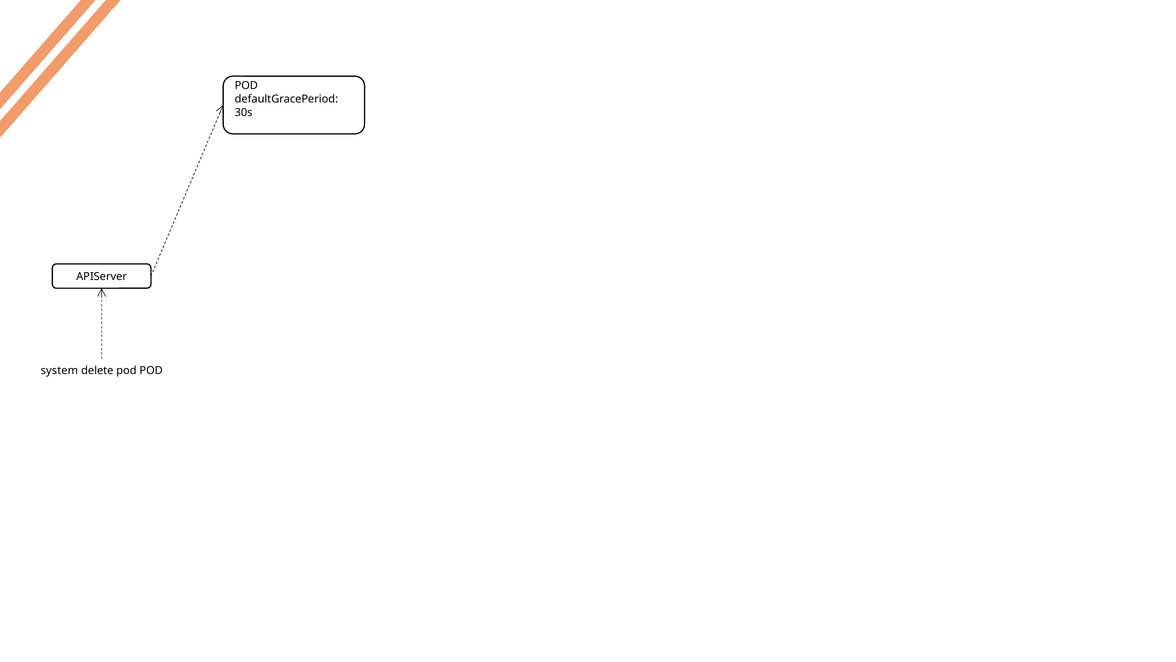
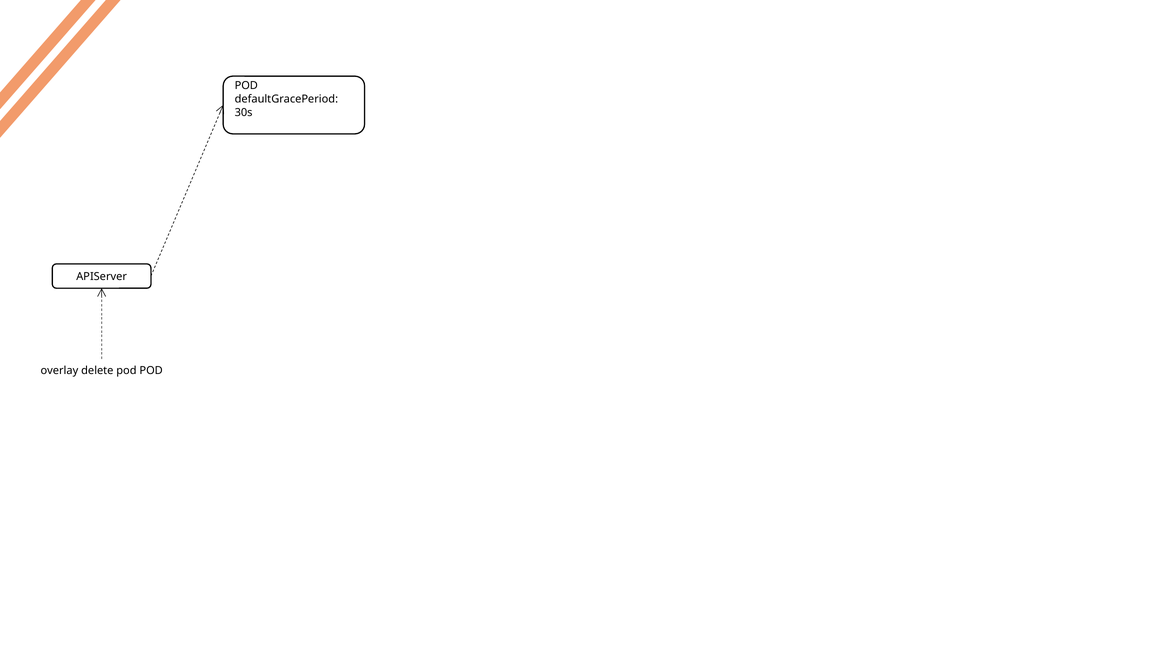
system: system -> overlay
